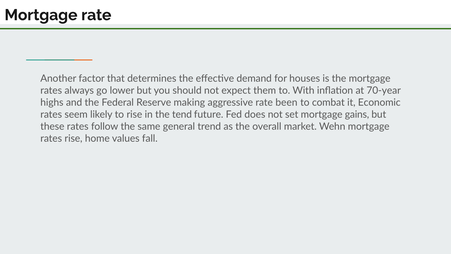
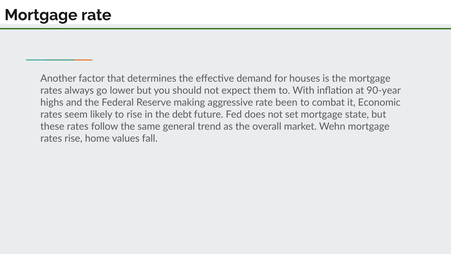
70-year: 70-year -> 90-year
tend: tend -> debt
gains: gains -> state
